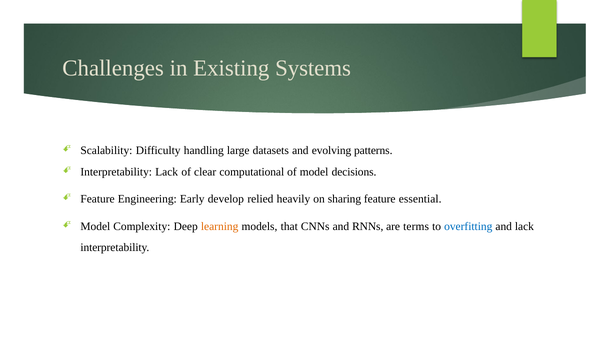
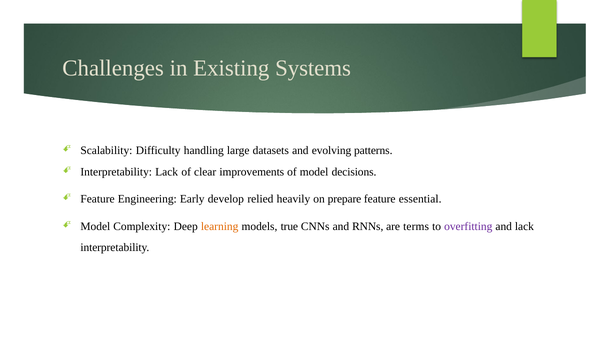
computational: computational -> improvements
sharing: sharing -> prepare
that: that -> true
overfitting colour: blue -> purple
